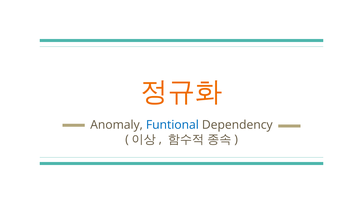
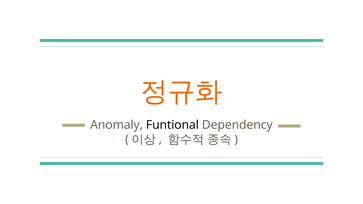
Funtional colour: blue -> black
